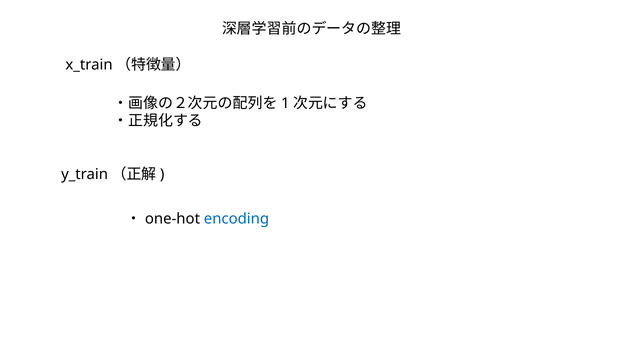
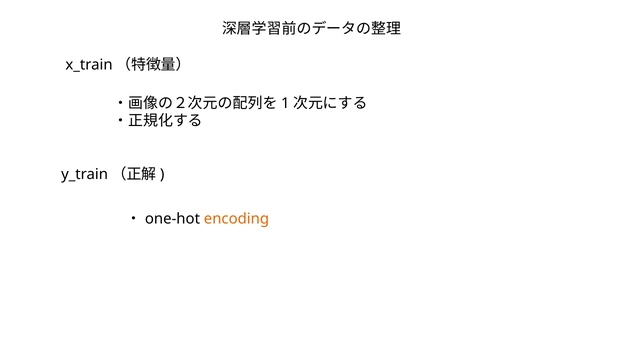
encoding colour: blue -> orange
